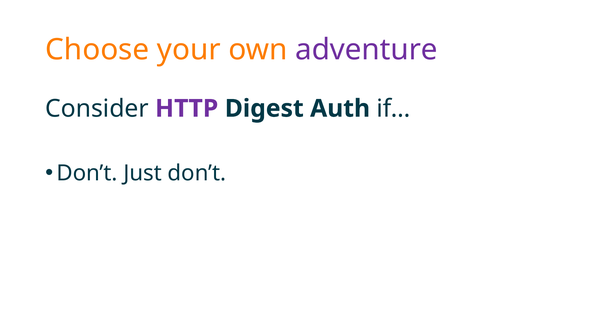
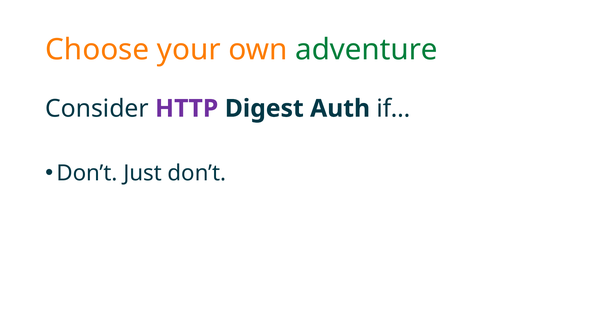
adventure colour: purple -> green
